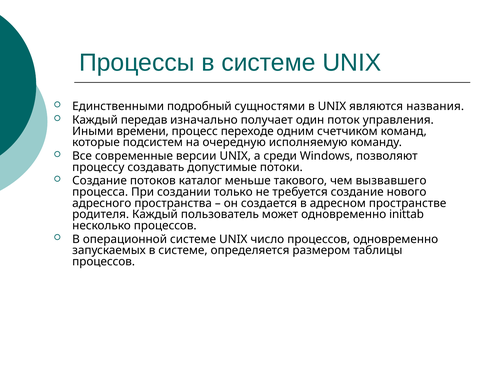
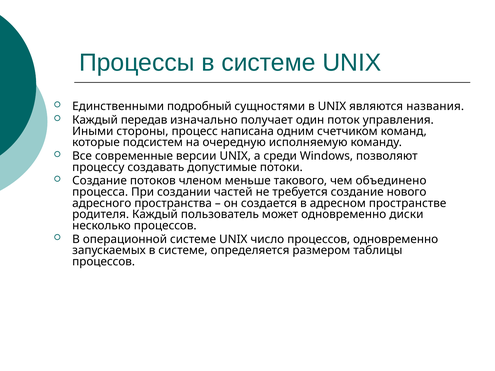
времени: времени -> стороны
переходе: переходе -> написана
каталог: каталог -> членом
вызвавшего: вызвавшего -> объединено
только: только -> частей
inittab: inittab -> диски
